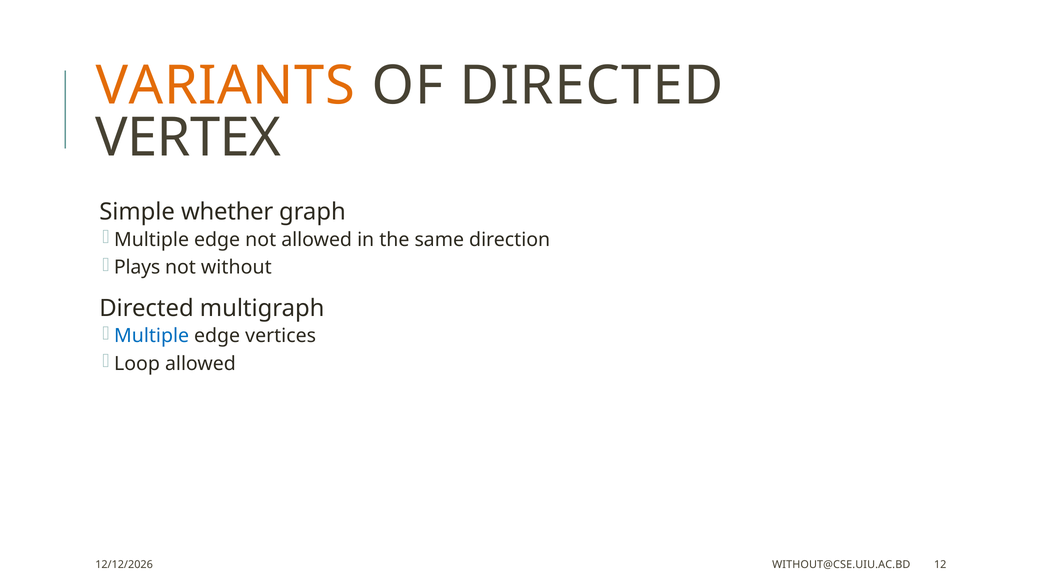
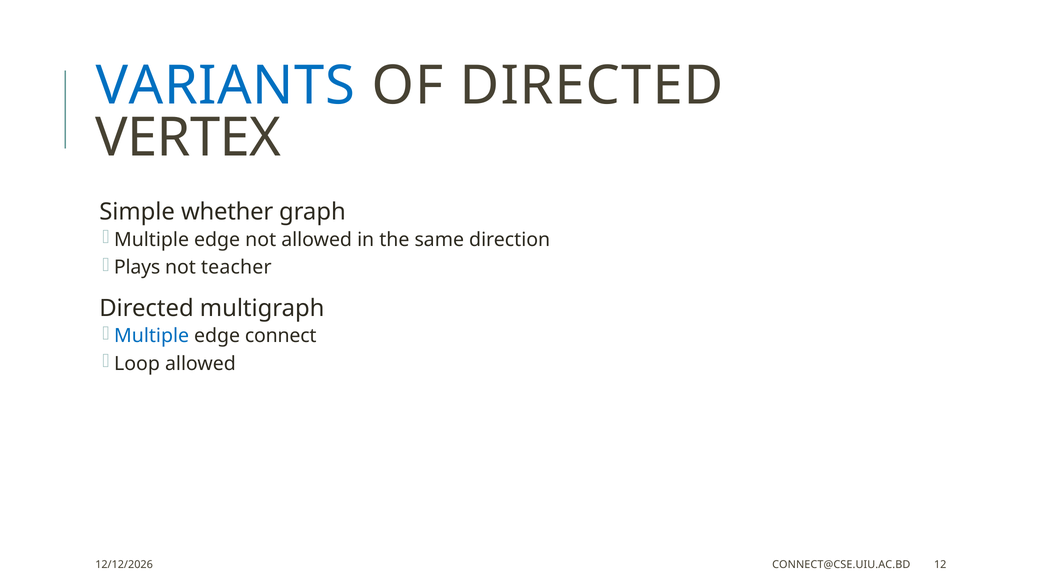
VARIANTS colour: orange -> blue
without: without -> teacher
vertices: vertices -> connect
WITHOUT@CSE.UIU.AC.BD: WITHOUT@CSE.UIU.AC.BD -> CONNECT@CSE.UIU.AC.BD
